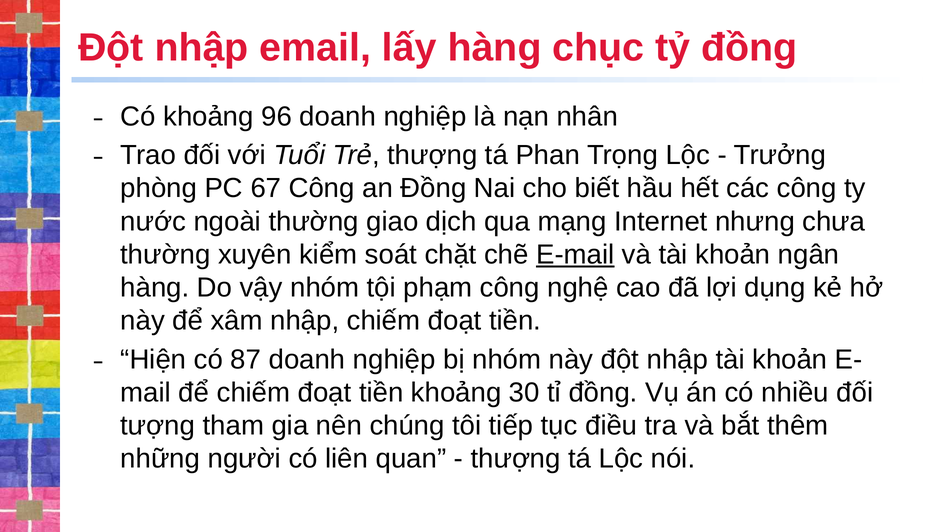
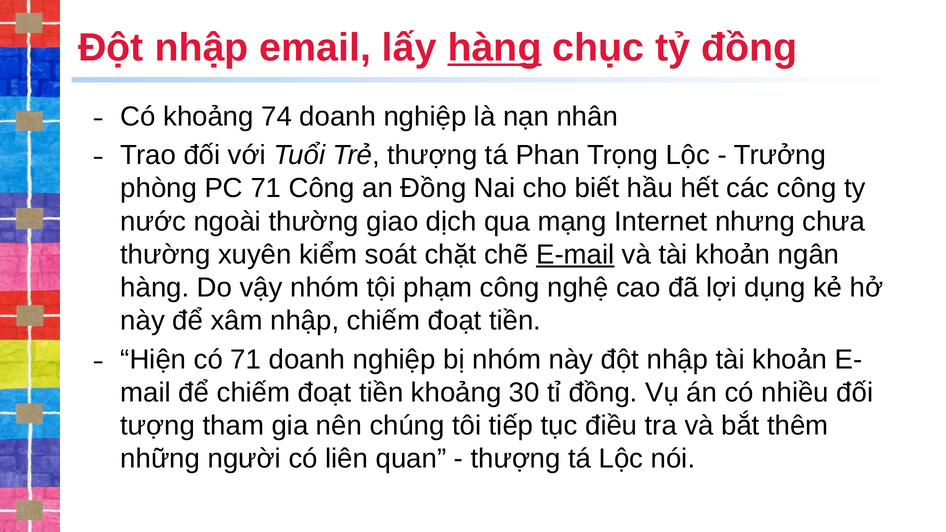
hàng at (495, 48) underline: none -> present
96: 96 -> 74
PC 67: 67 -> 71
có 87: 87 -> 71
